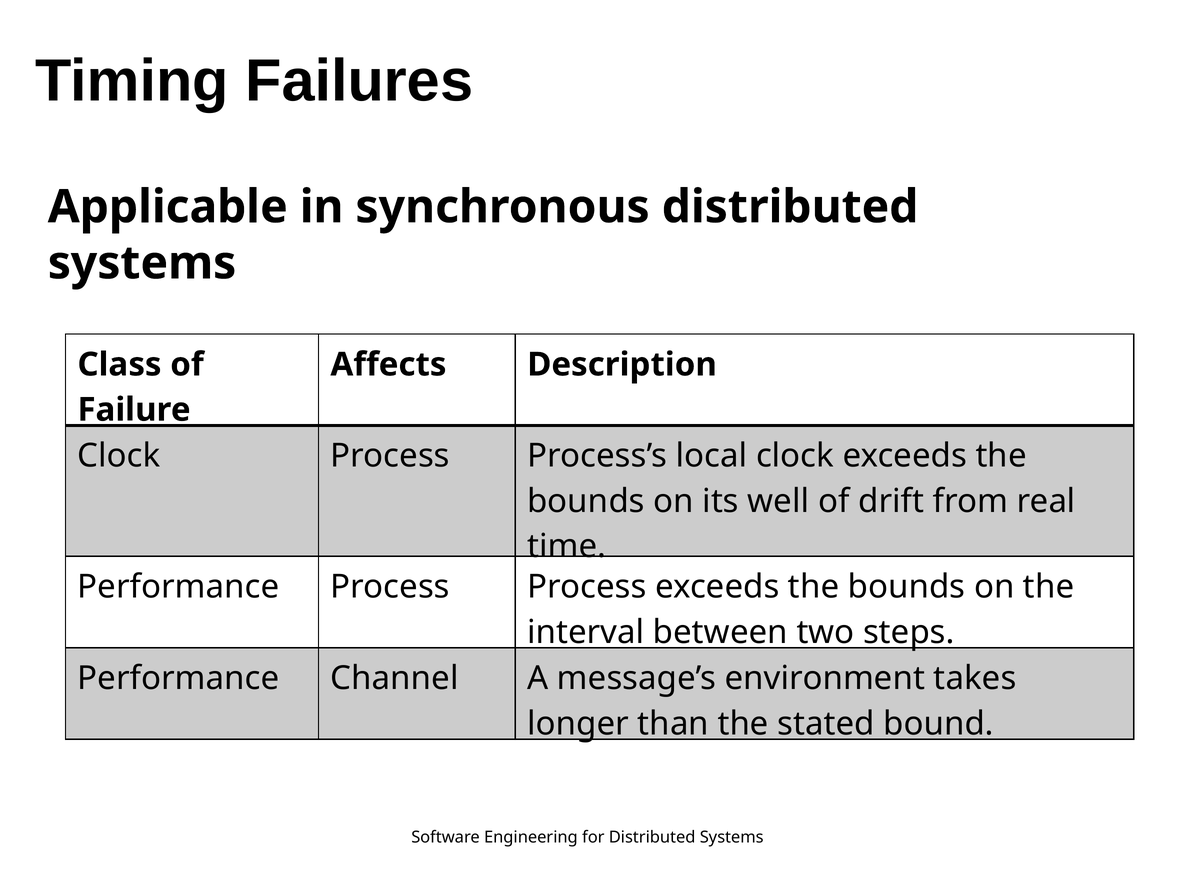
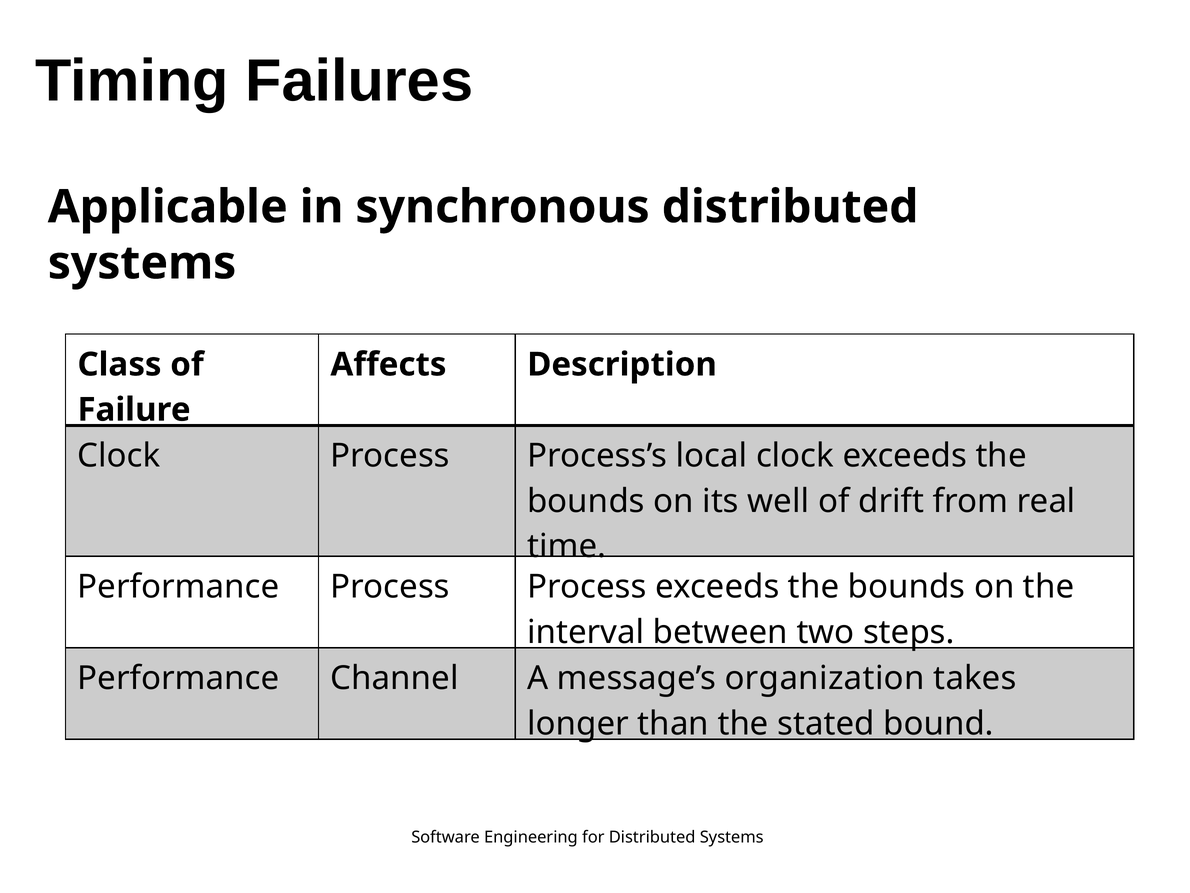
environment: environment -> organization
